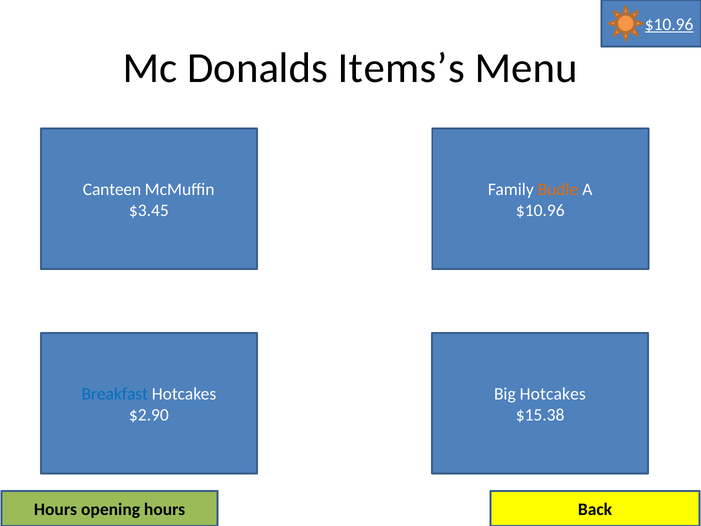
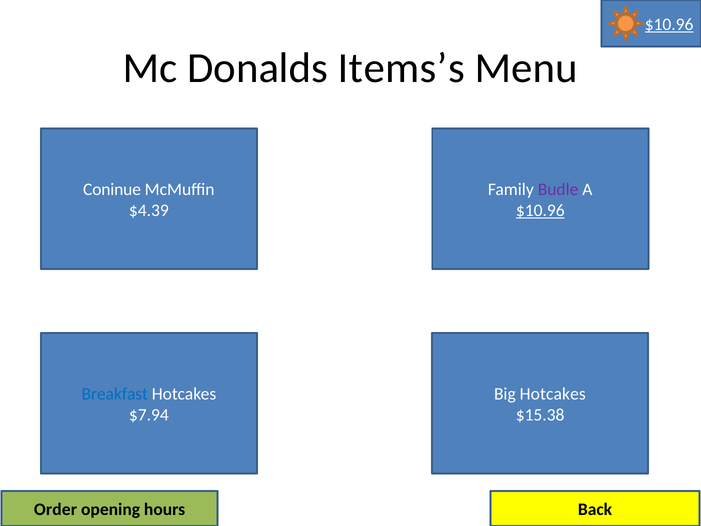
Canteen: Canteen -> Coninue
Budle colour: orange -> purple
$3.45: $3.45 -> $4.39
$10.96 at (540, 210) underline: none -> present
$2.90: $2.90 -> $7.94
Hours at (56, 509): Hours -> Order
